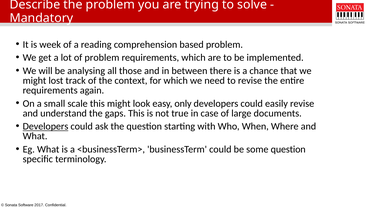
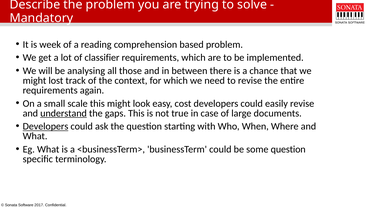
of problem: problem -> classifier
only: only -> cost
understand underline: none -> present
